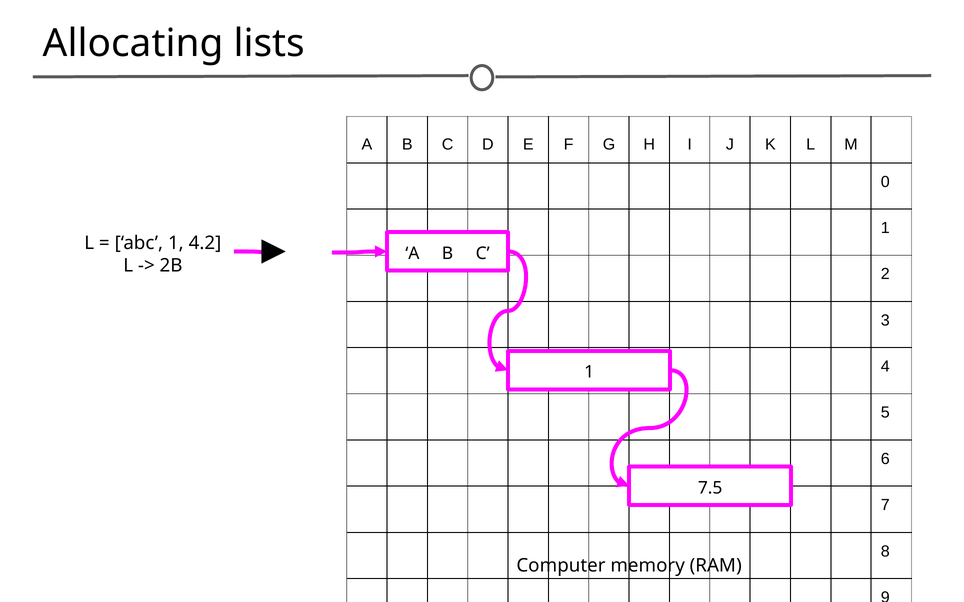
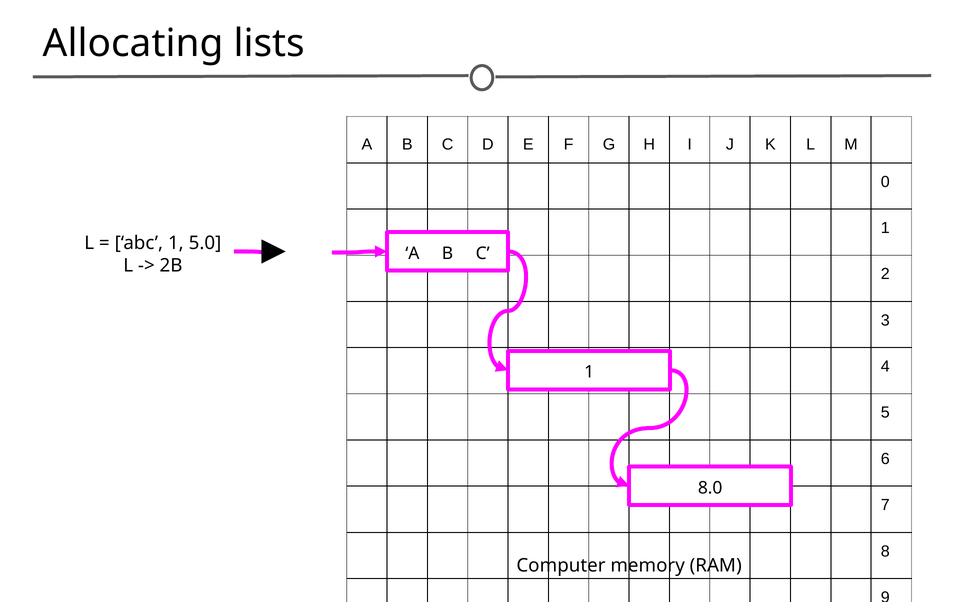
4.2: 4.2 -> 5.0
7.5: 7.5 -> 8.0
